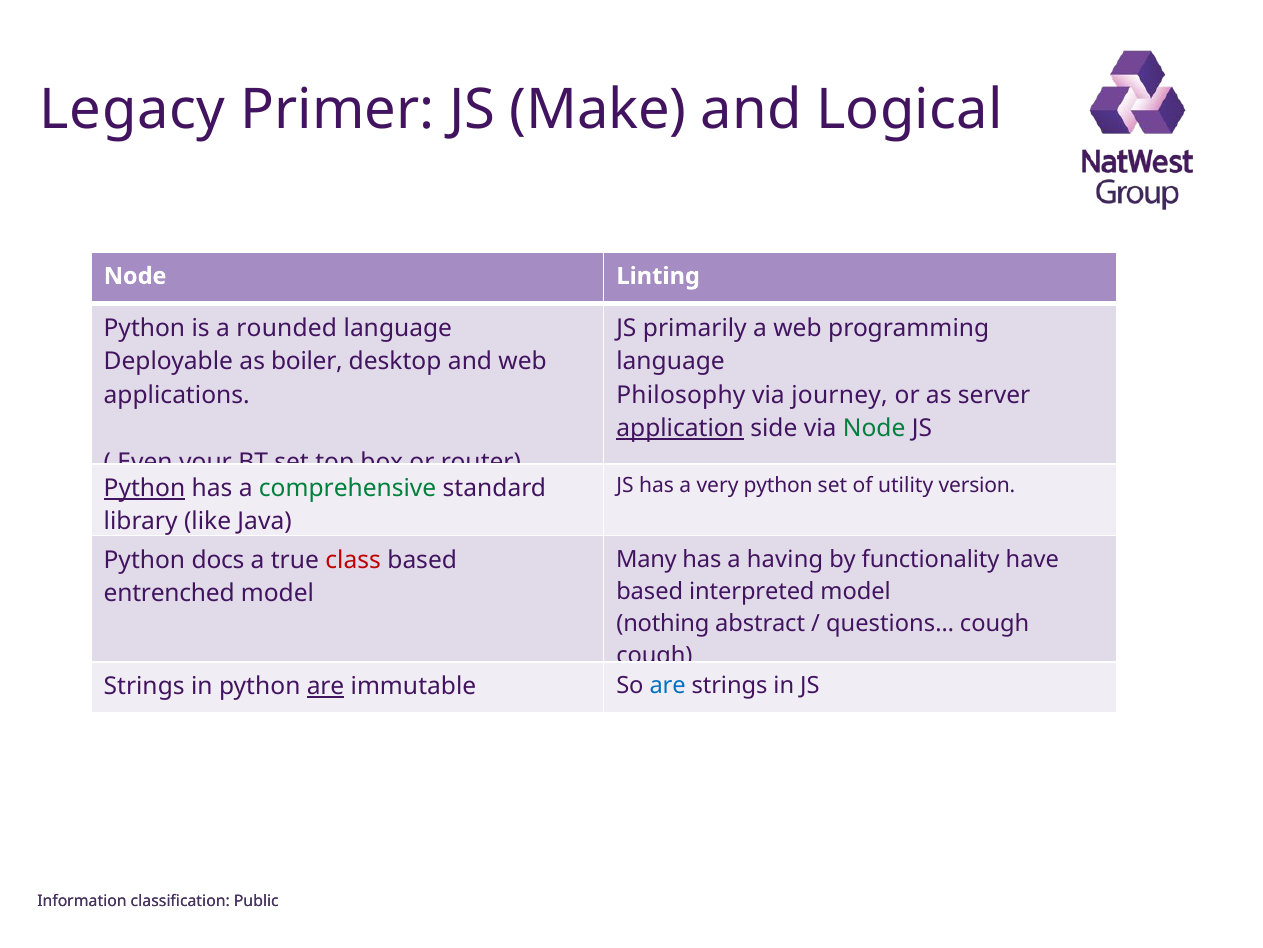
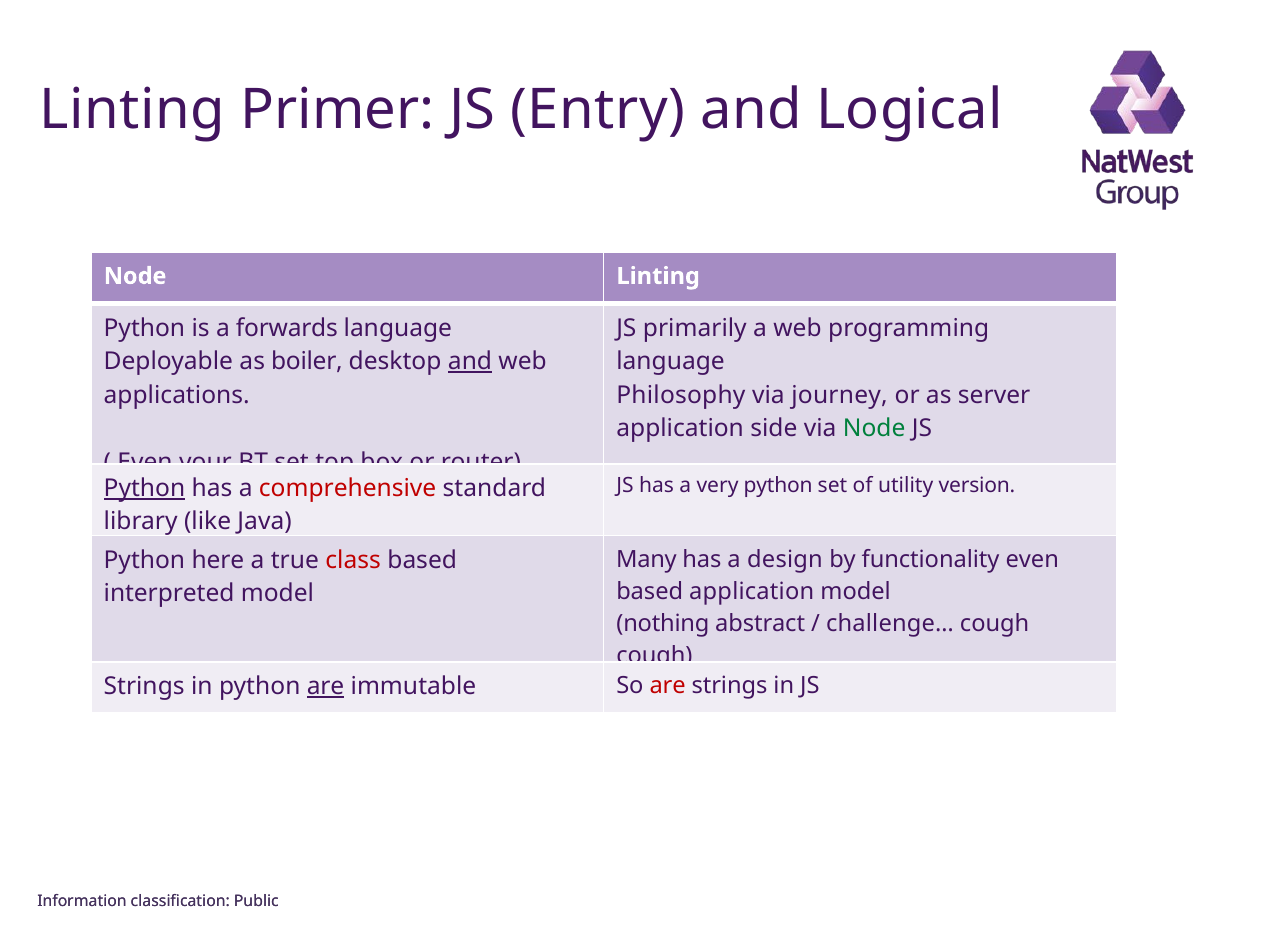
Legacy at (133, 110): Legacy -> Linting
Make: Make -> Entry
rounded: rounded -> forwards
and at (470, 361) underline: none -> present
application at (680, 428) underline: present -> none
comprehensive colour: green -> red
having: having -> design
functionality have: have -> even
docs: docs -> here
based interpreted: interpreted -> application
entrenched: entrenched -> interpreted
questions…: questions… -> challenge…
are at (668, 685) colour: blue -> red
